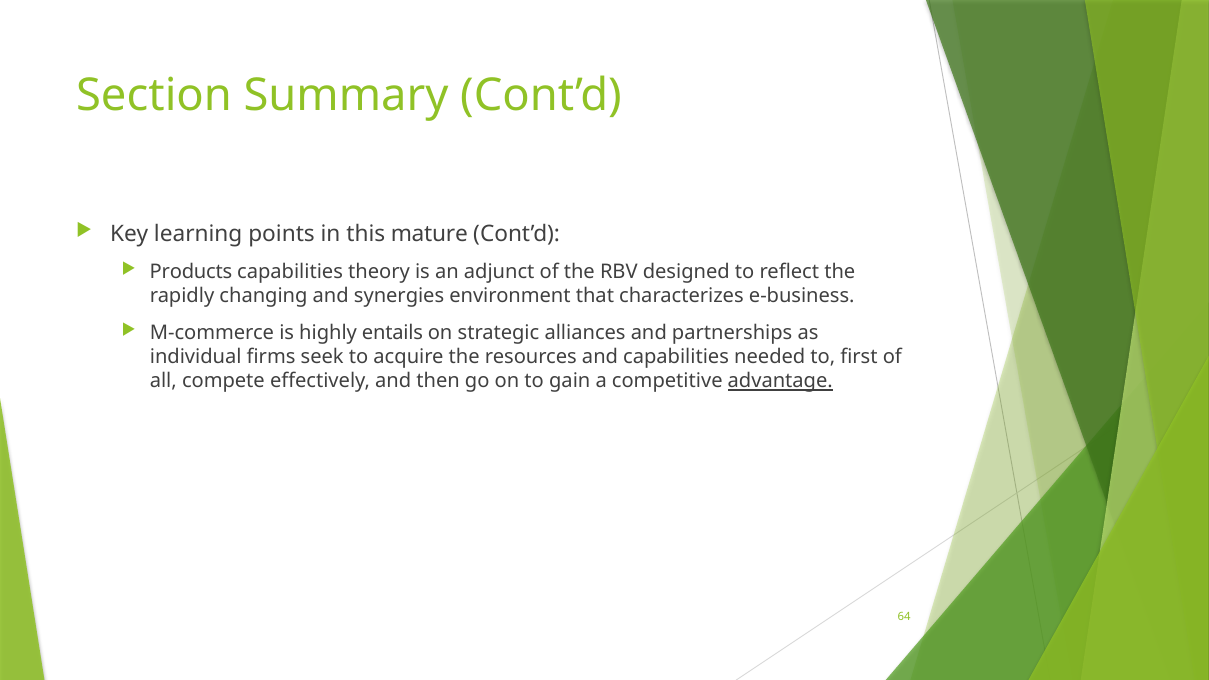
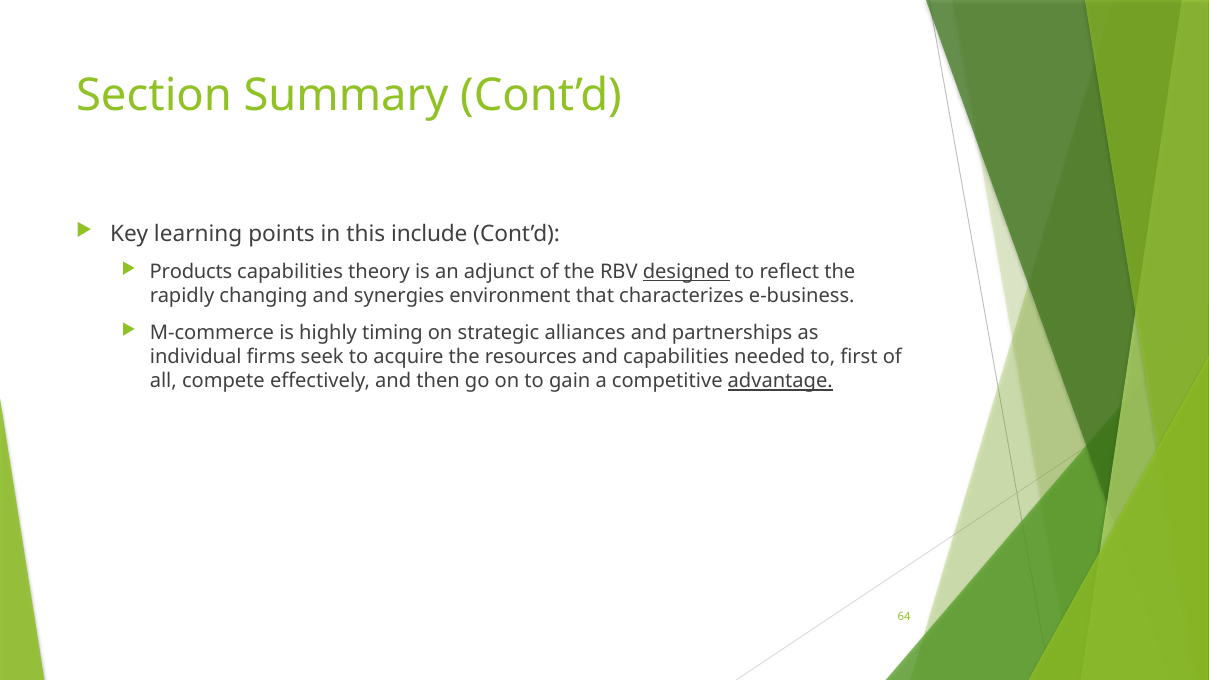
mature: mature -> include
designed underline: none -> present
entails: entails -> timing
